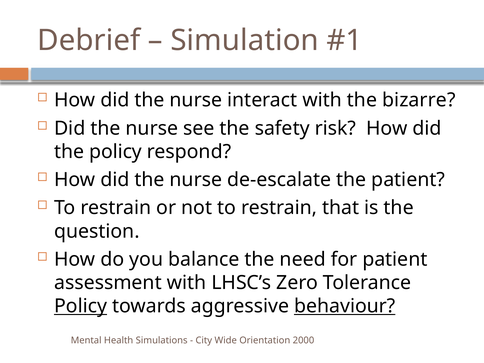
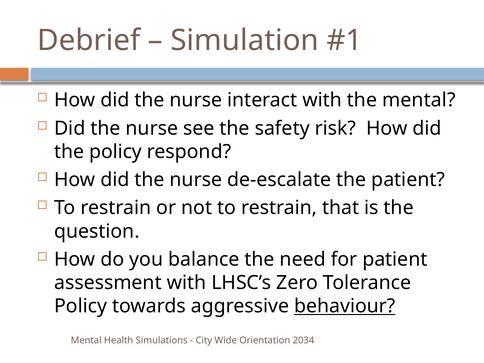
the bizarre: bizarre -> mental
Policy at (81, 306) underline: present -> none
2000: 2000 -> 2034
